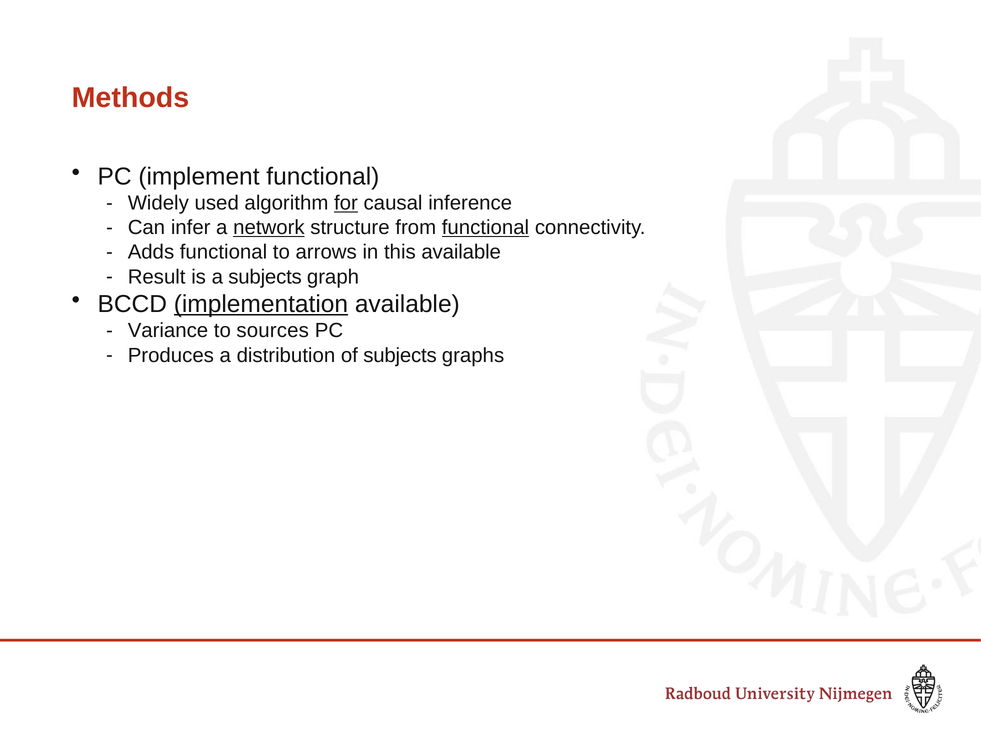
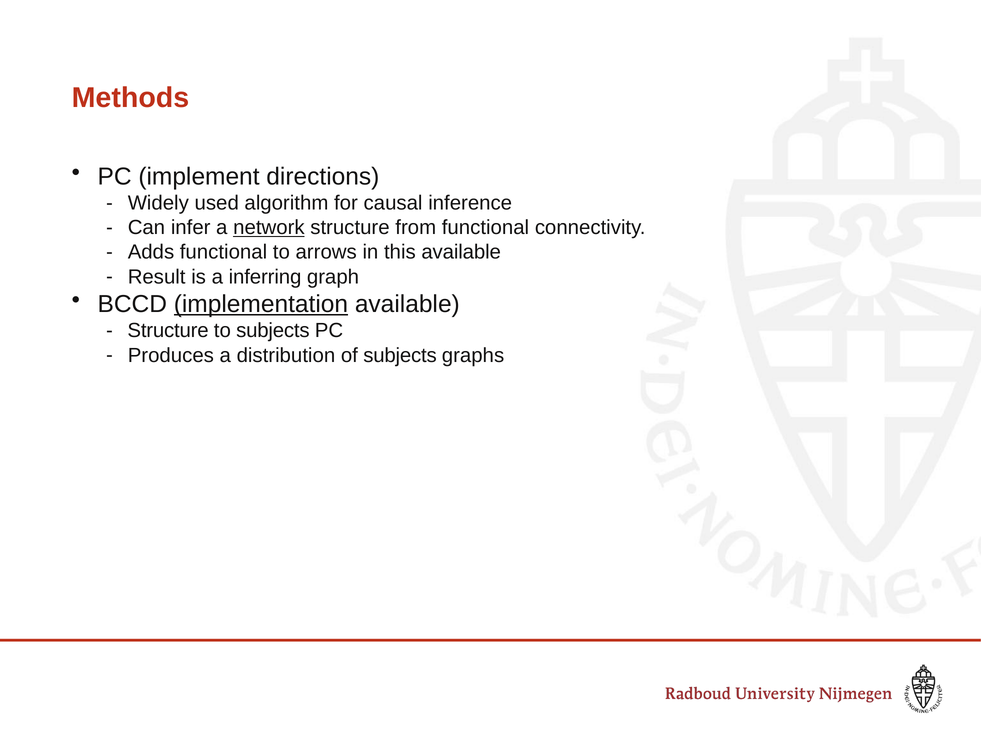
implement functional: functional -> directions
for underline: present -> none
functional at (485, 228) underline: present -> none
a subjects: subjects -> inferring
Variance at (168, 331): Variance -> Structure
to sources: sources -> subjects
